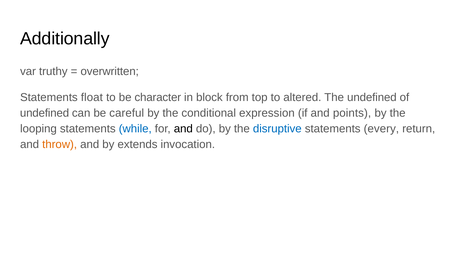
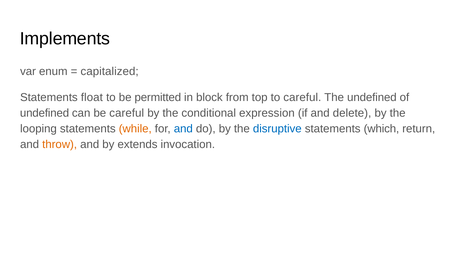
Additionally: Additionally -> Implements
truthy: truthy -> enum
overwritten: overwritten -> capitalized
character: character -> permitted
to altered: altered -> careful
points: points -> delete
while colour: blue -> orange
and at (183, 129) colour: black -> blue
every: every -> which
